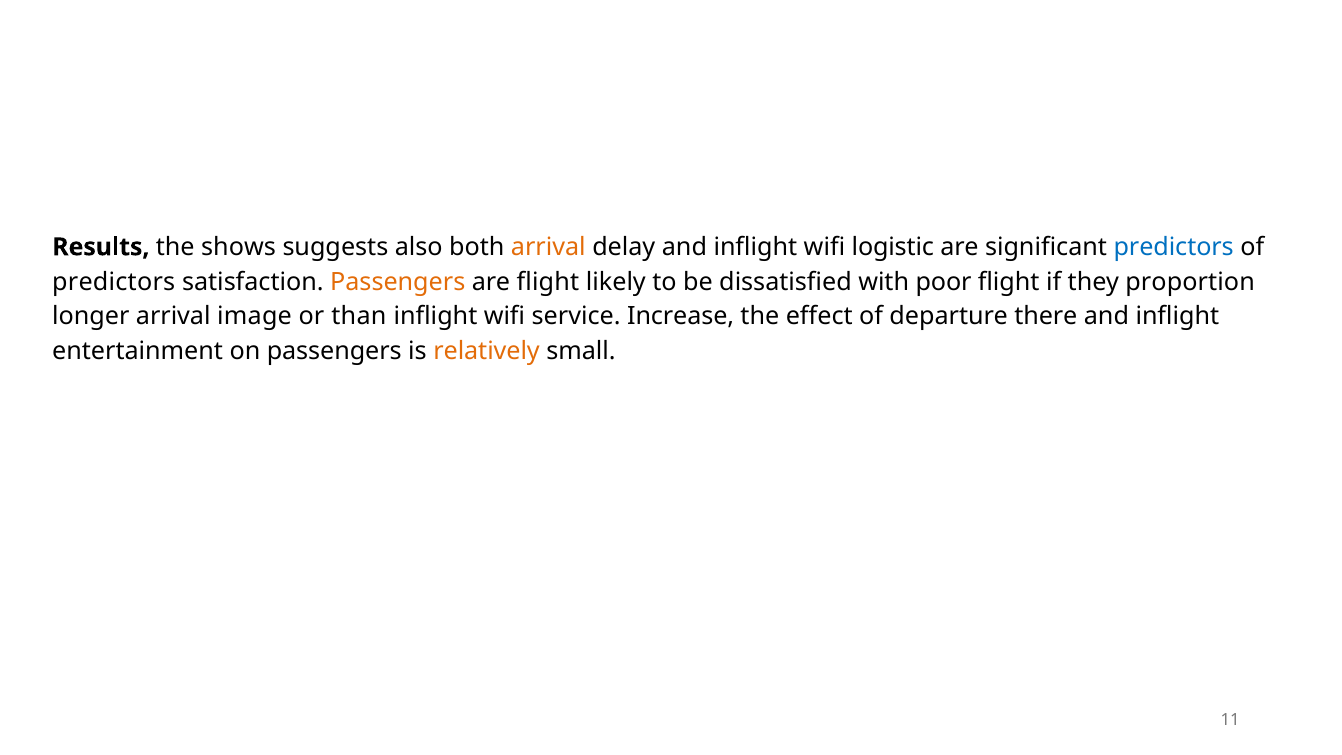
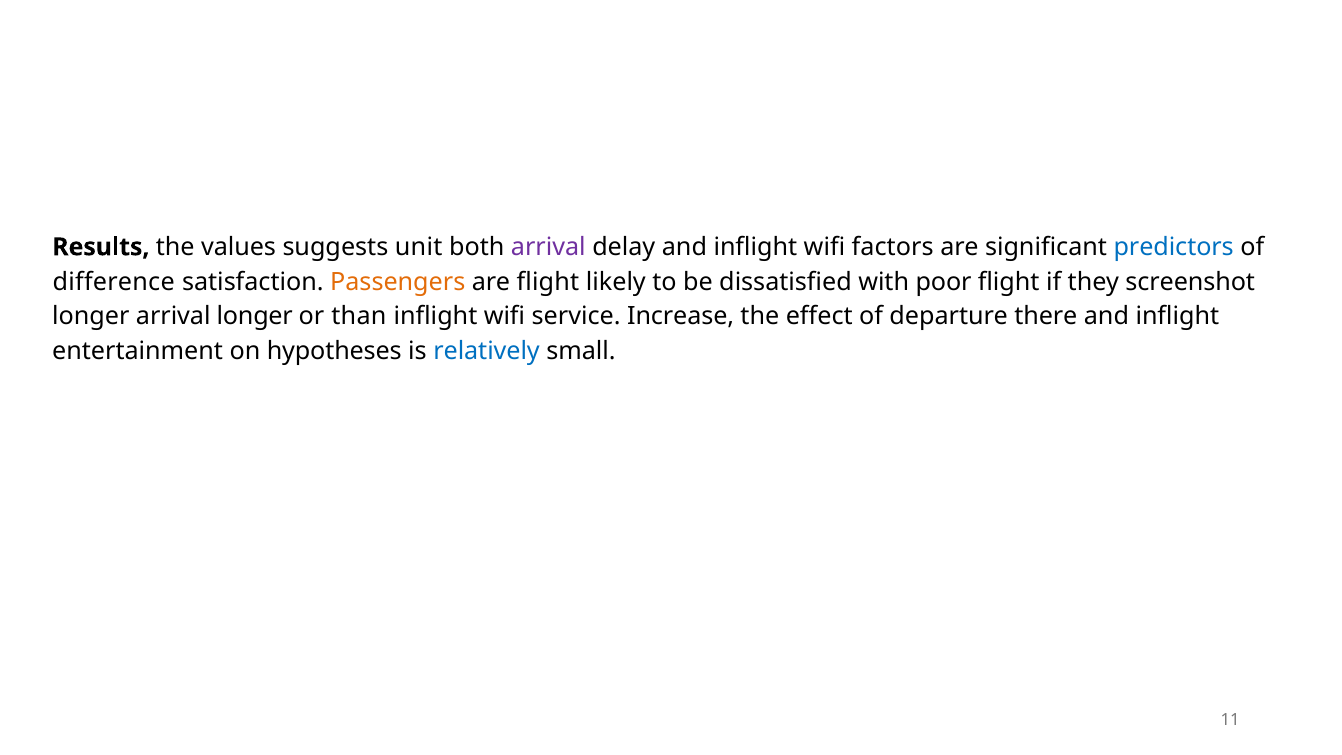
shows: shows -> values
also: also -> unit
arrival at (548, 247) colour: orange -> purple
logistic: logistic -> factors
predictors at (114, 282): predictors -> difference
proportion: proportion -> screenshot
arrival image: image -> longer
on passengers: passengers -> hypotheses
relatively colour: orange -> blue
